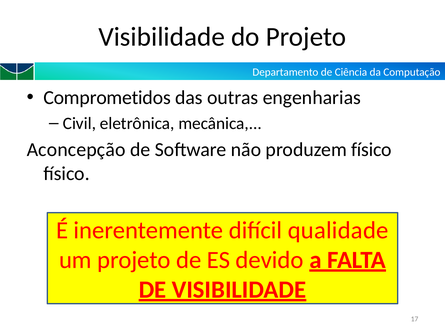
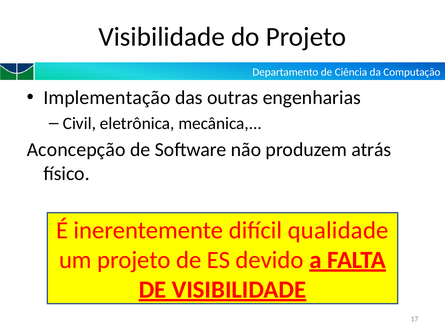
Comprometidos: Comprometidos -> Implementação
produzem físico: físico -> atrás
